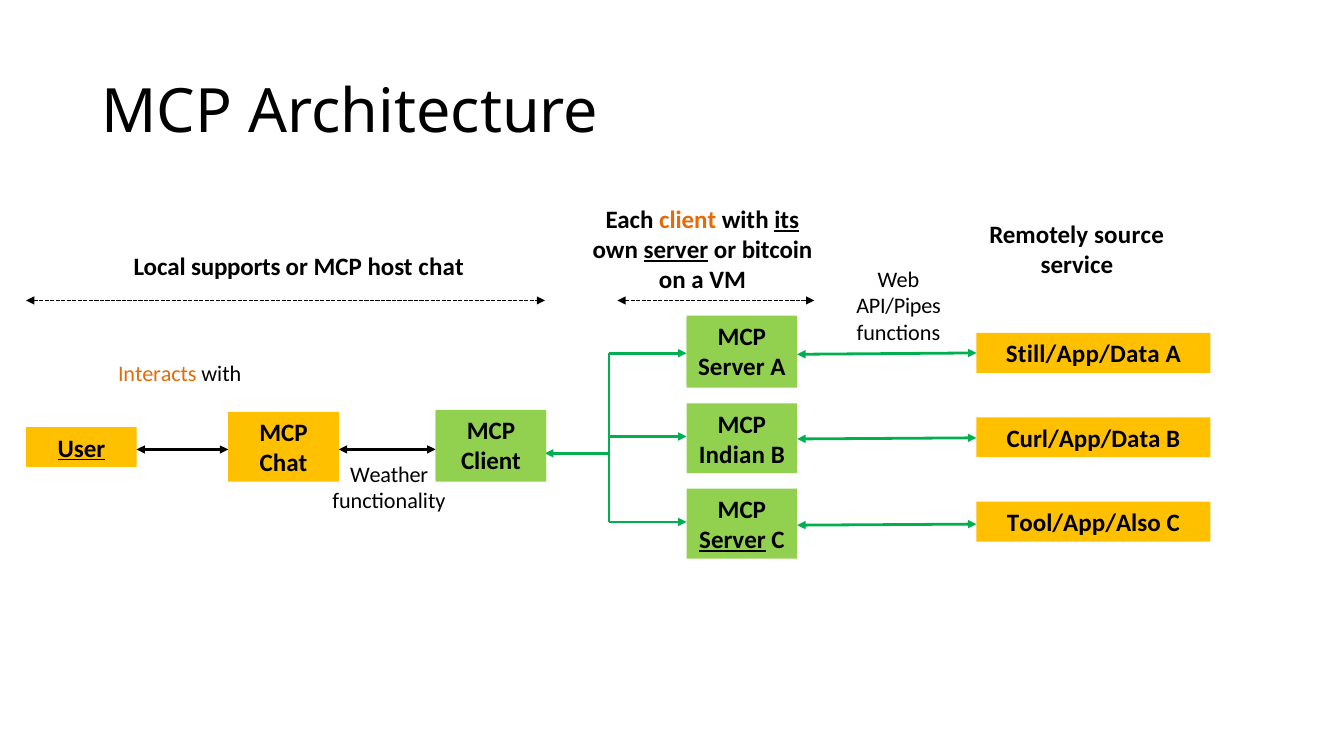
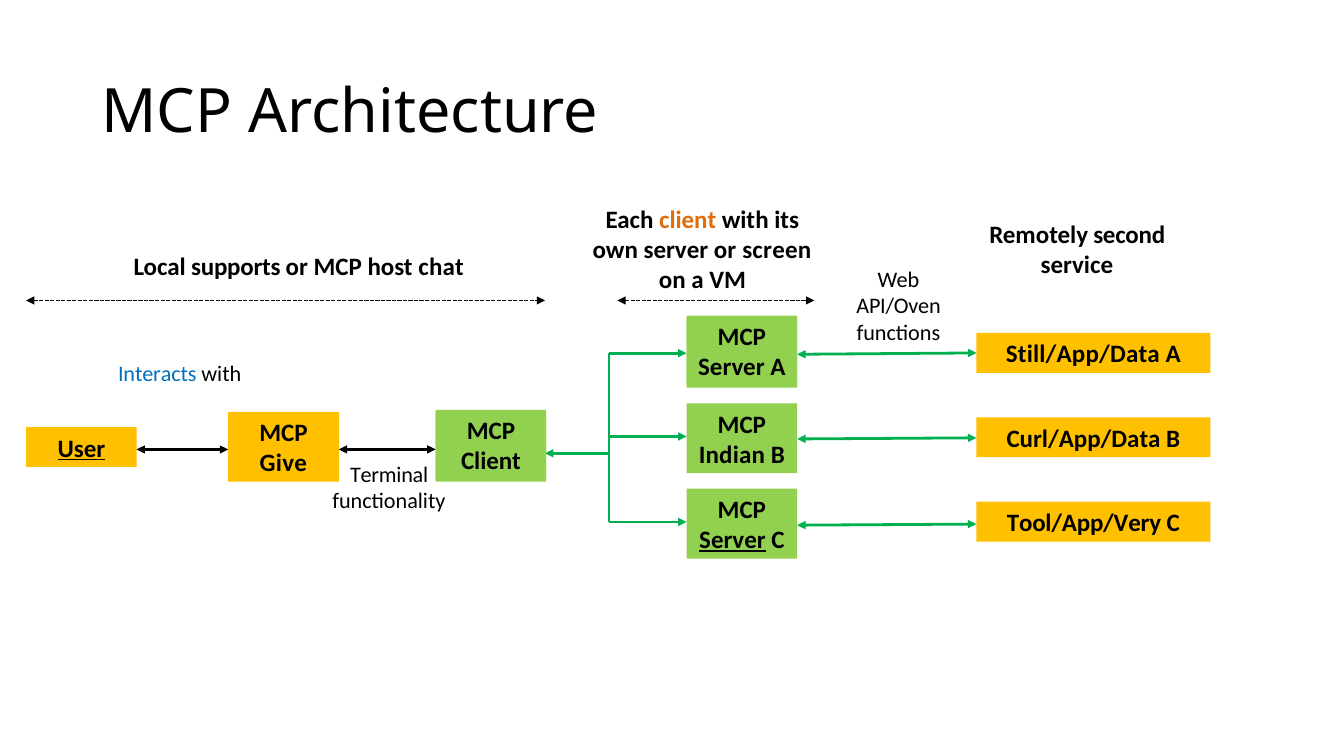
its underline: present -> none
source: source -> second
server at (676, 250) underline: present -> none
bitcoin: bitcoin -> screen
API/Pipes: API/Pipes -> API/Oven
Interacts colour: orange -> blue
Chat at (283, 463): Chat -> Give
Weather: Weather -> Terminal
Tool/App/Also: Tool/App/Also -> Tool/App/Very
